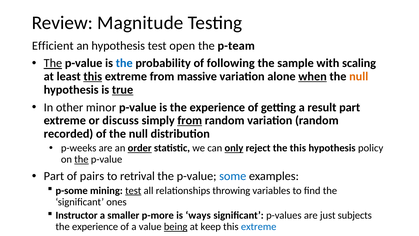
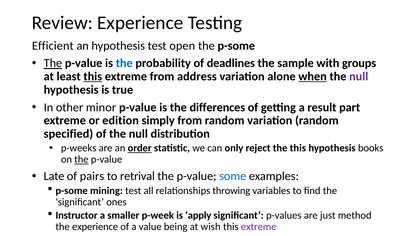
Review Magnitude: Magnitude -> Experience
the p-team: p-team -> p-some
following: following -> deadlines
scaling: scaling -> groups
massive: massive -> address
null at (359, 76) colour: orange -> purple
true underline: present -> none
is the experience: experience -> differences
discuss: discuss -> edition
from at (190, 120) underline: present -> none
recorded: recorded -> specified
only underline: present -> none
policy: policy -> books
Part at (54, 176): Part -> Late
test at (133, 190) underline: present -> none
p-more: p-more -> p-week
ways: ways -> apply
subjects: subjects -> method
being underline: present -> none
keep: keep -> wish
extreme at (259, 226) colour: blue -> purple
